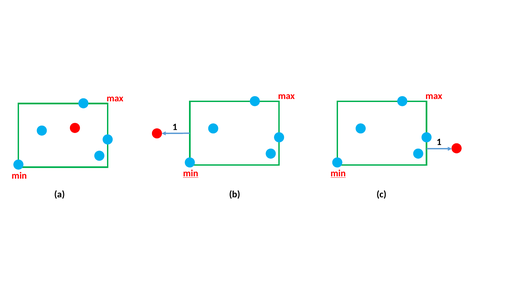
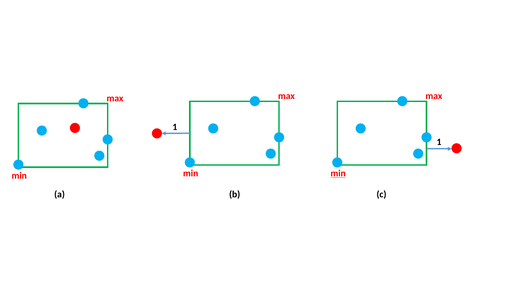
min at (191, 173) underline: present -> none
